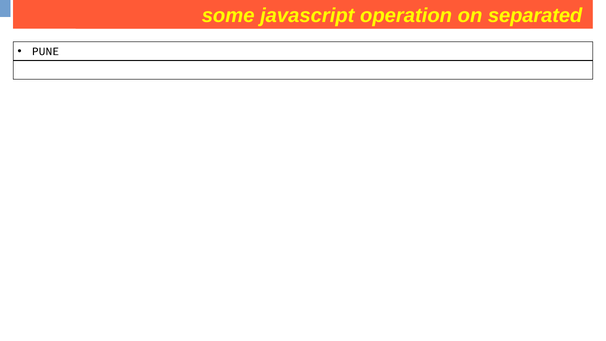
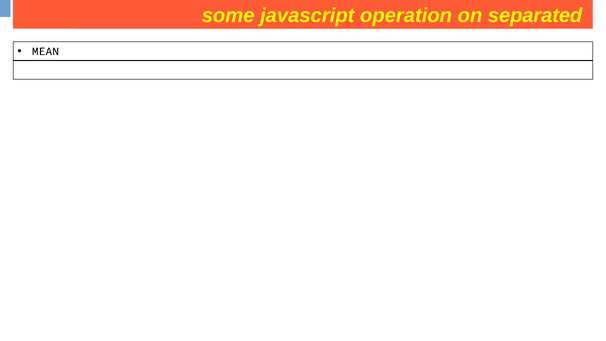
PUNE: PUNE -> MEAN
